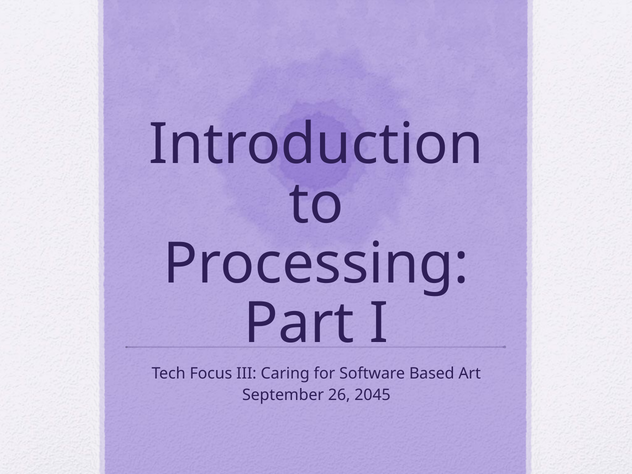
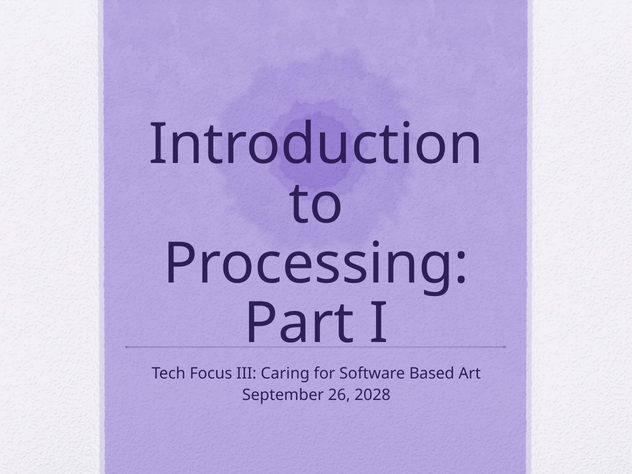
2045: 2045 -> 2028
